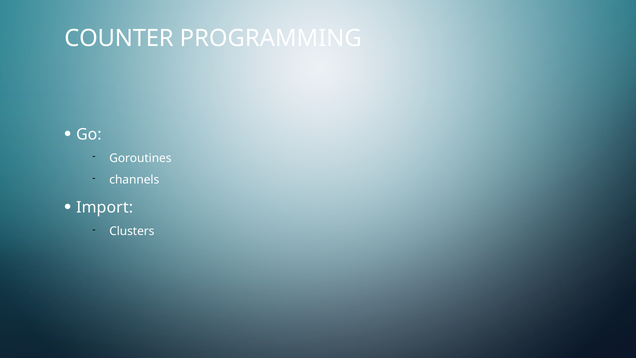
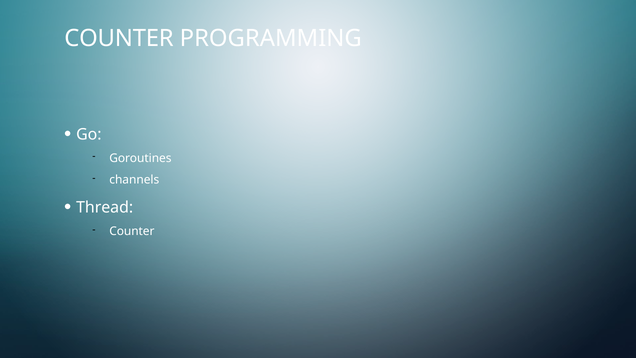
Import: Import -> Thread
Clusters at (132, 231): Clusters -> Counter
